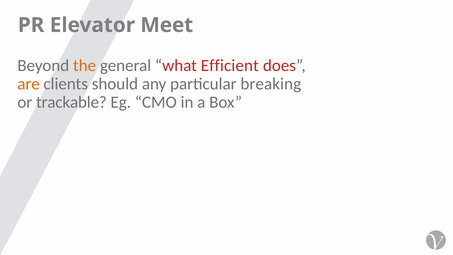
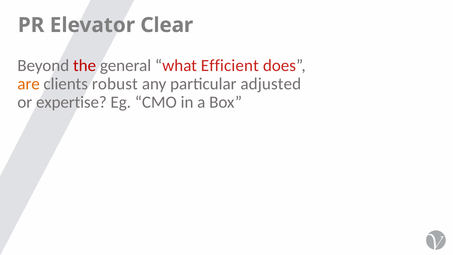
Meet: Meet -> Clear
the colour: orange -> red
should: should -> robust
breaking: breaking -> adjusted
trackable: trackable -> expertise
